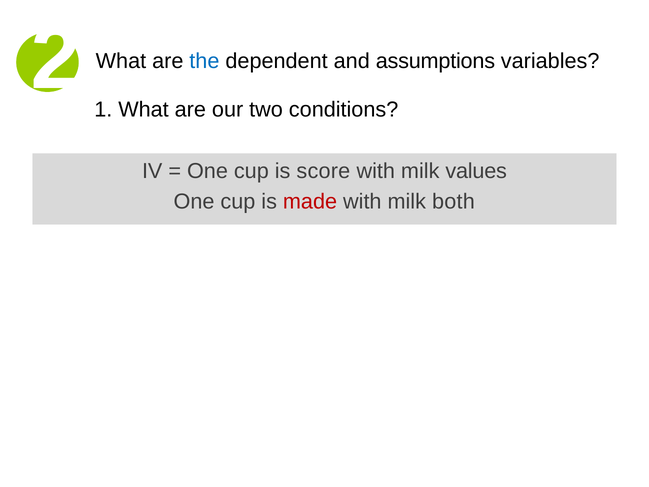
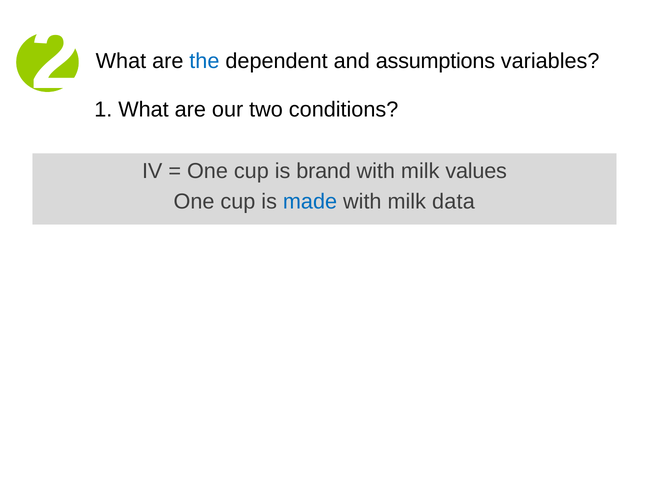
score: score -> brand
made colour: red -> blue
both: both -> data
